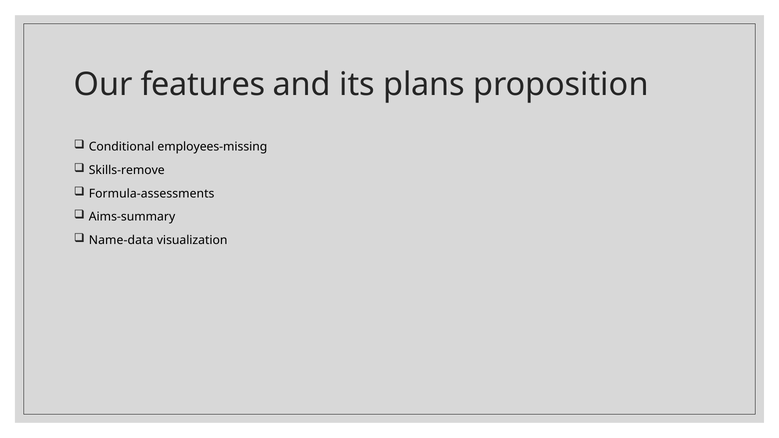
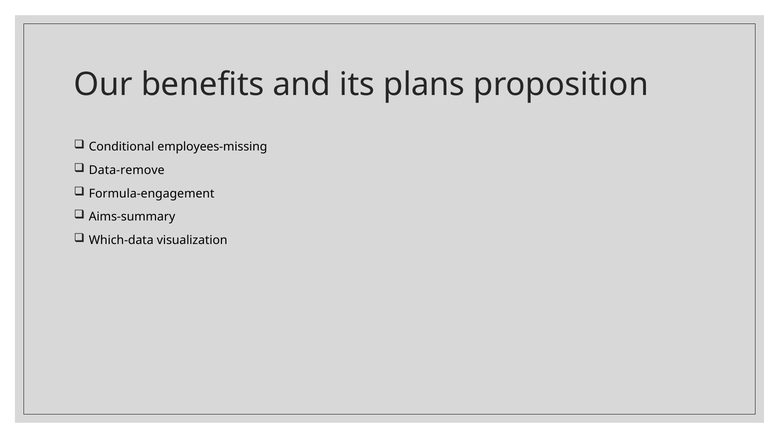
features: features -> benefits
Skills-remove: Skills-remove -> Data-remove
Formula-assessments: Formula-assessments -> Formula-engagement
Name-data: Name-data -> Which-data
